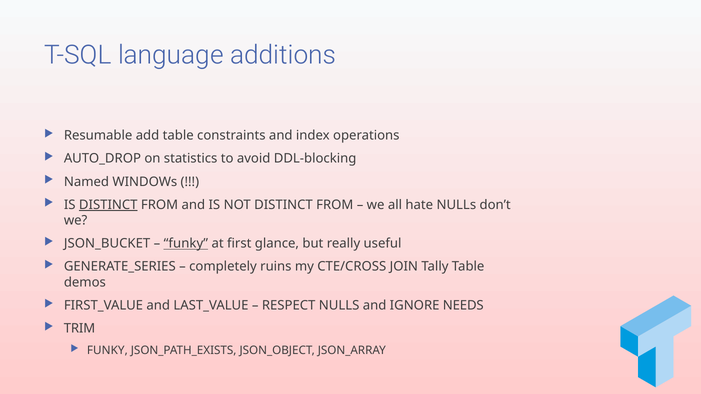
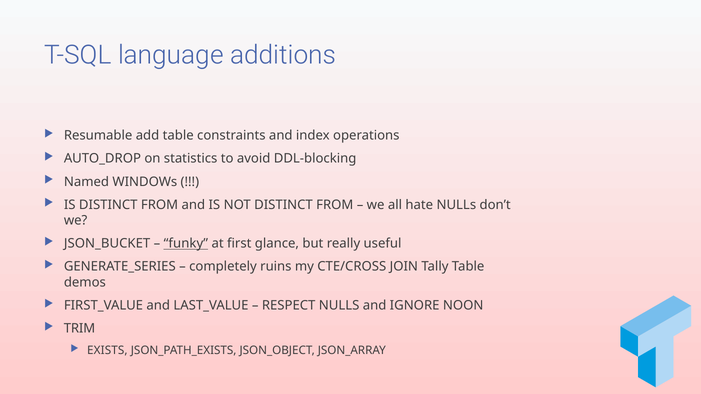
DISTINCT at (108, 205) underline: present -> none
NEEDS: NEEDS -> NOON
FUNKY at (107, 351): FUNKY -> EXISTS
